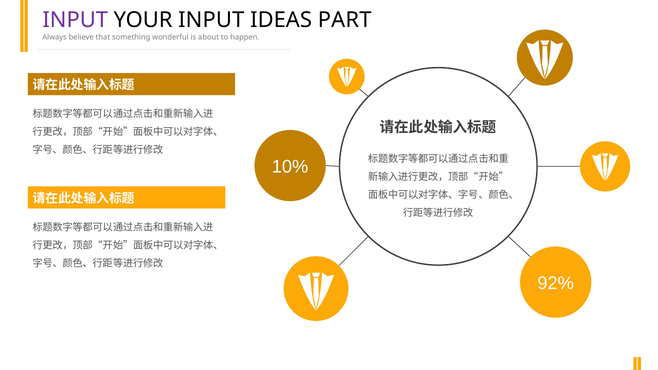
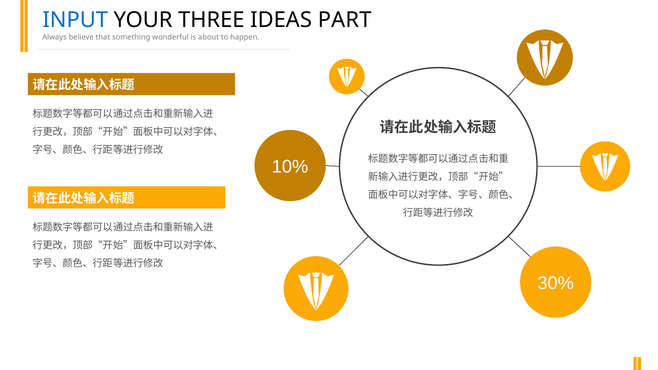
INPUT at (75, 20) colour: purple -> blue
YOUR INPUT: INPUT -> THREE
92%: 92% -> 30%
